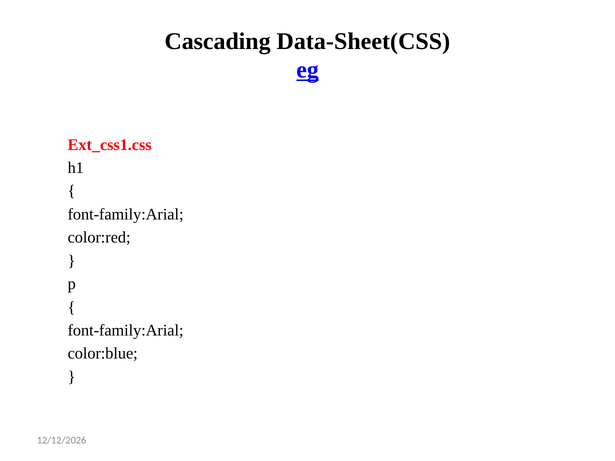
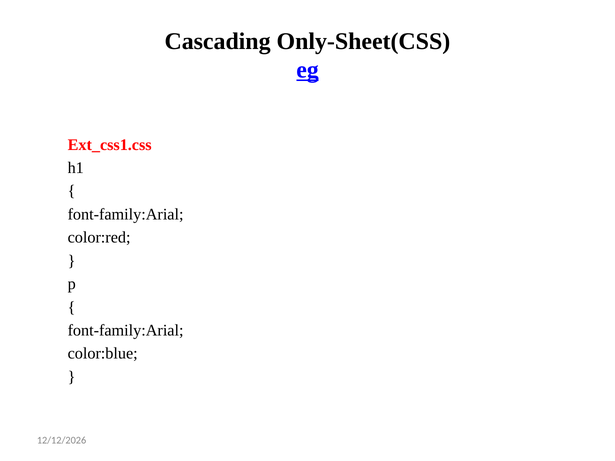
Data-Sheet(CSS: Data-Sheet(CSS -> Only-Sheet(CSS
